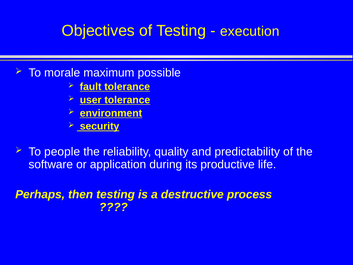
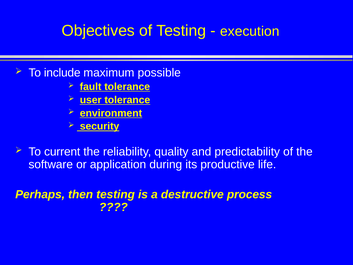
morale: morale -> include
people: people -> current
